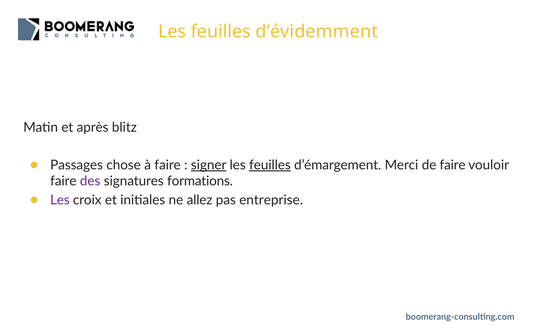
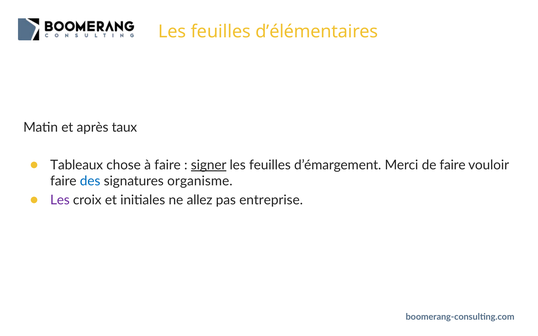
d’évidemment: d’évidemment -> d’élémentaires
blitz: blitz -> taux
Passages: Passages -> Tableaux
feuilles at (270, 165) underline: present -> none
des colour: purple -> blue
formations: formations -> organisme
